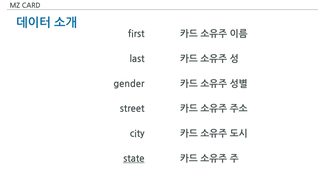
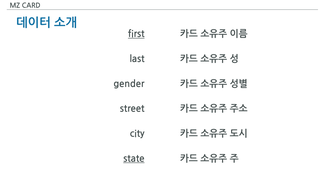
first underline: none -> present
